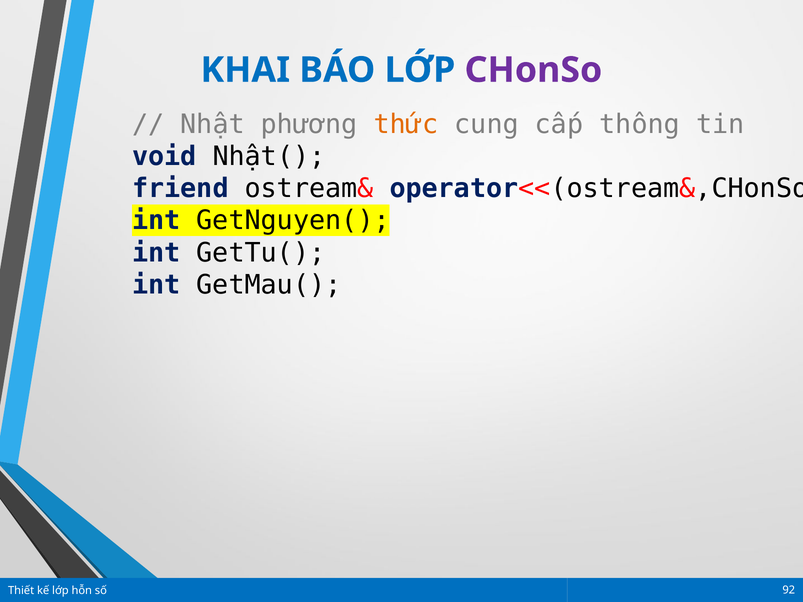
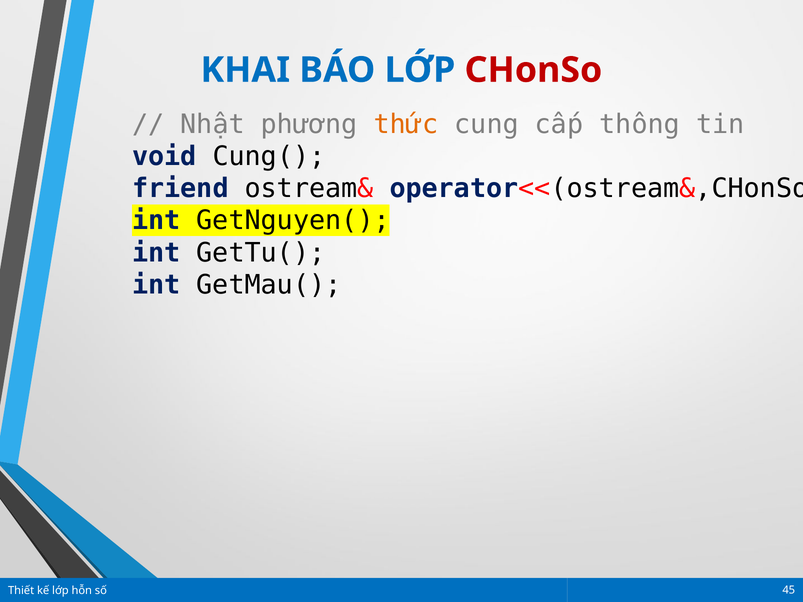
CHonSo colour: purple -> red
Nhật(: Nhật( -> Cung(
92: 92 -> 45
